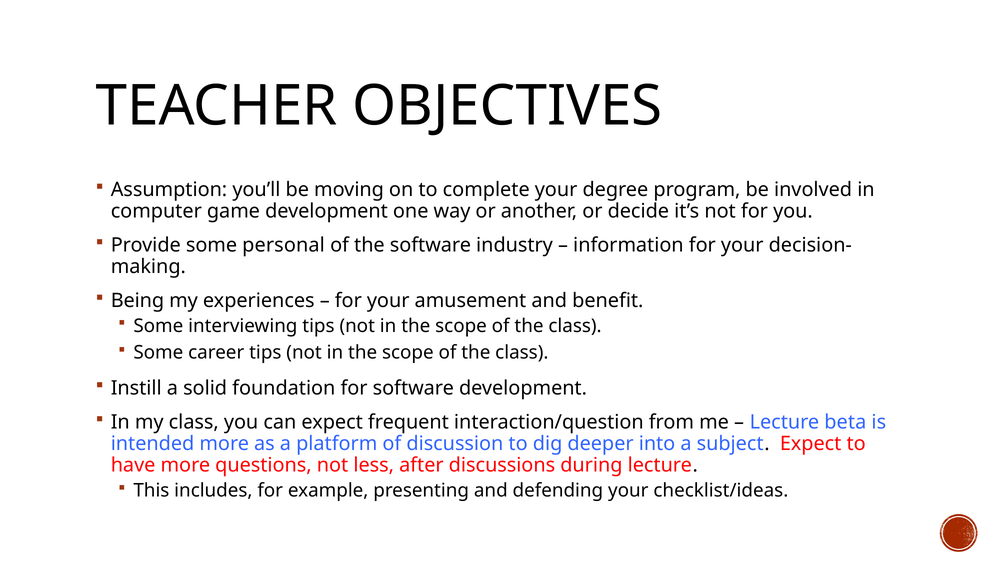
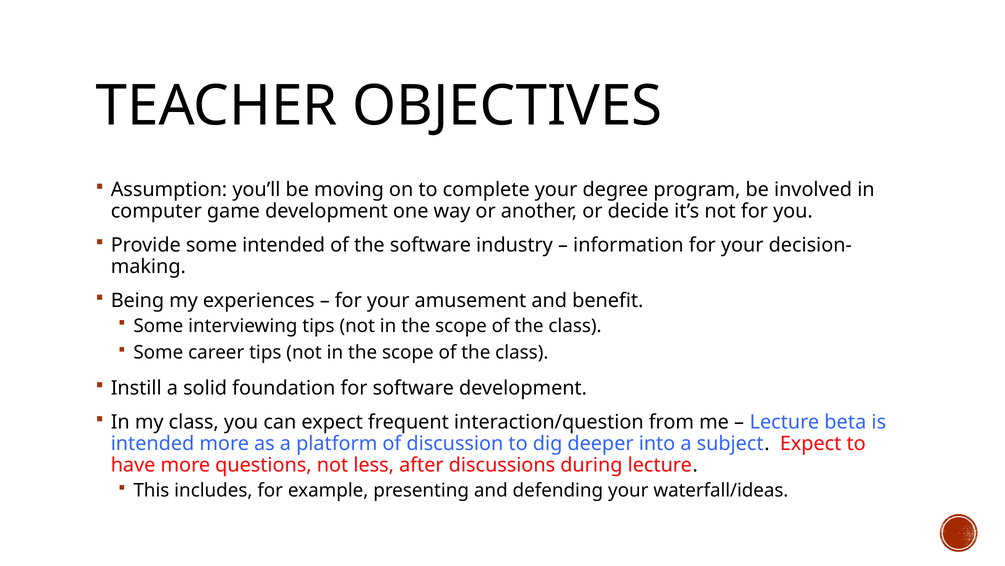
some personal: personal -> intended
checklist/ideas: checklist/ideas -> waterfall/ideas
